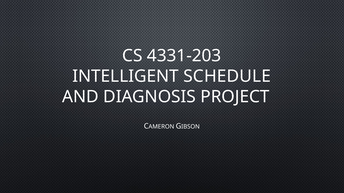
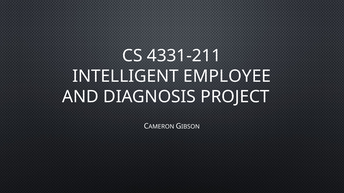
4331-203: 4331-203 -> 4331-211
SCHEDULE: SCHEDULE -> EMPLOYEE
